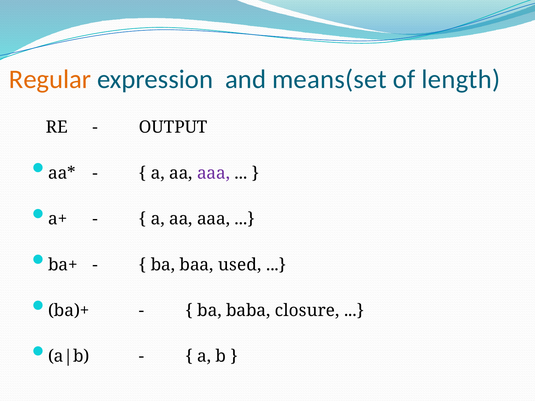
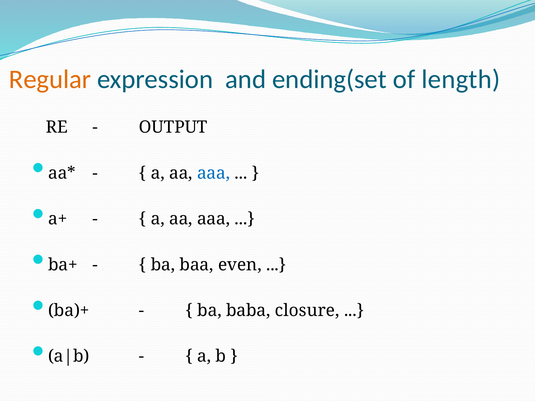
means(set: means(set -> ending(set
aaa at (214, 173) colour: purple -> blue
used: used -> even
